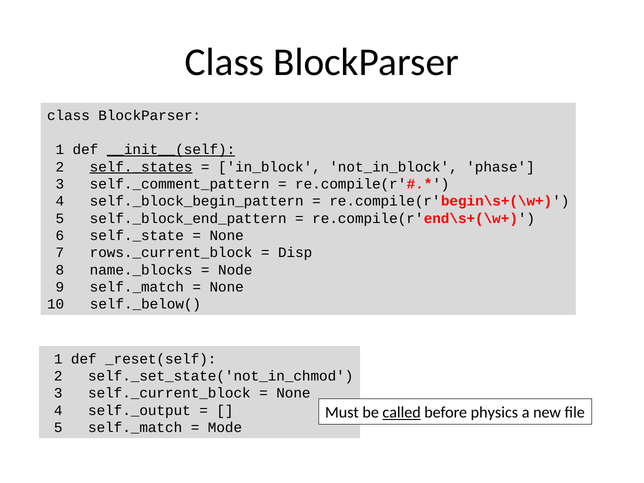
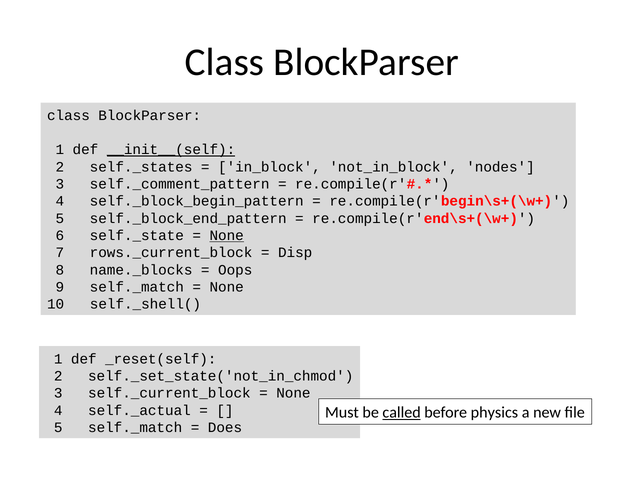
self._states underline: present -> none
phase: phase -> nodes
None at (227, 236) underline: none -> present
Node: Node -> Oops
self._below(: self._below( -> self._shell(
self._output: self._output -> self._actual
Mode: Mode -> Does
